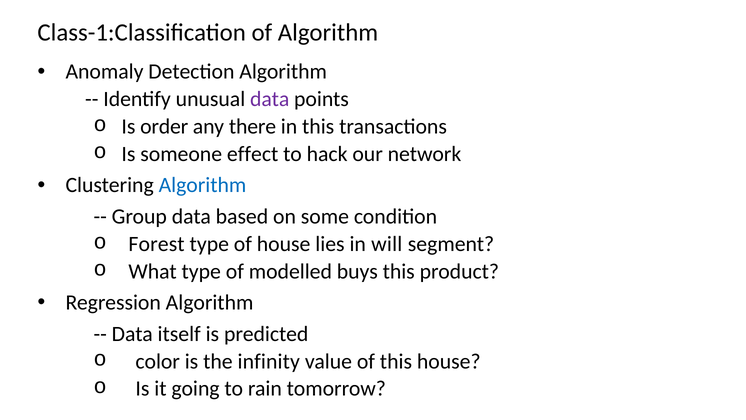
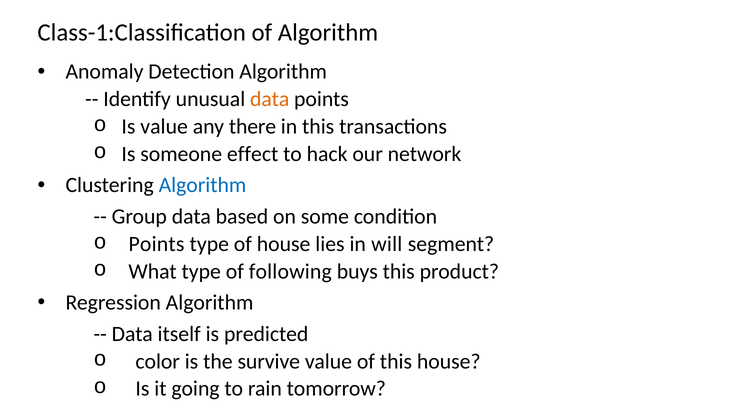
data at (270, 99) colour: purple -> orange
Is order: order -> value
Forest at (157, 244): Forest -> Points
modelled: modelled -> following
infinity: infinity -> survive
